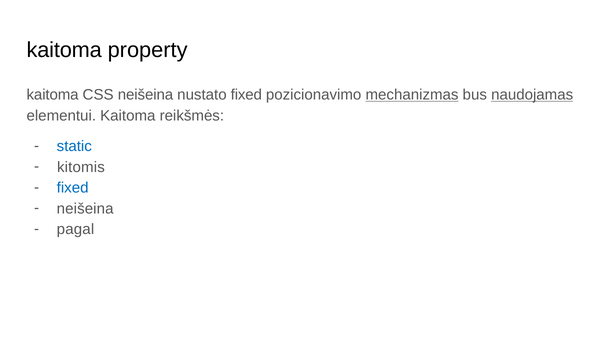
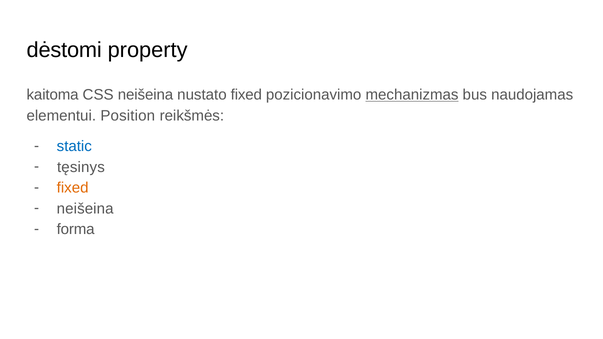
kaitoma at (64, 50): kaitoma -> dėstomi
naudojamas underline: present -> none
elementui Kaitoma: Kaitoma -> Position
kitomis: kitomis -> tęsinys
fixed at (73, 188) colour: blue -> orange
pagal: pagal -> forma
